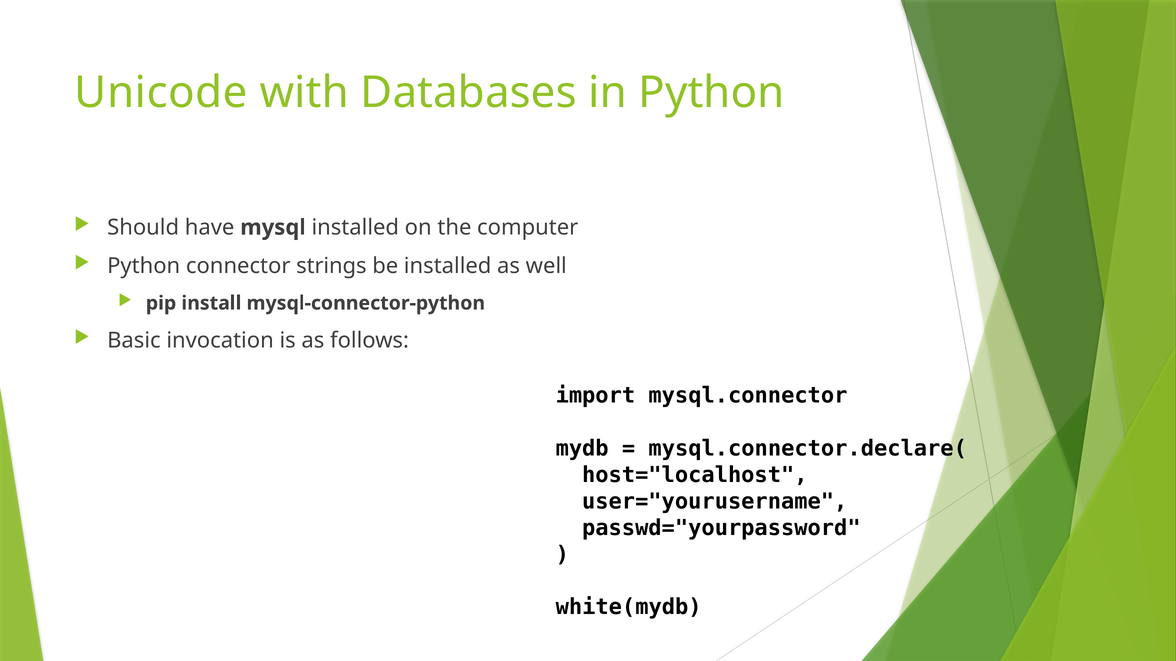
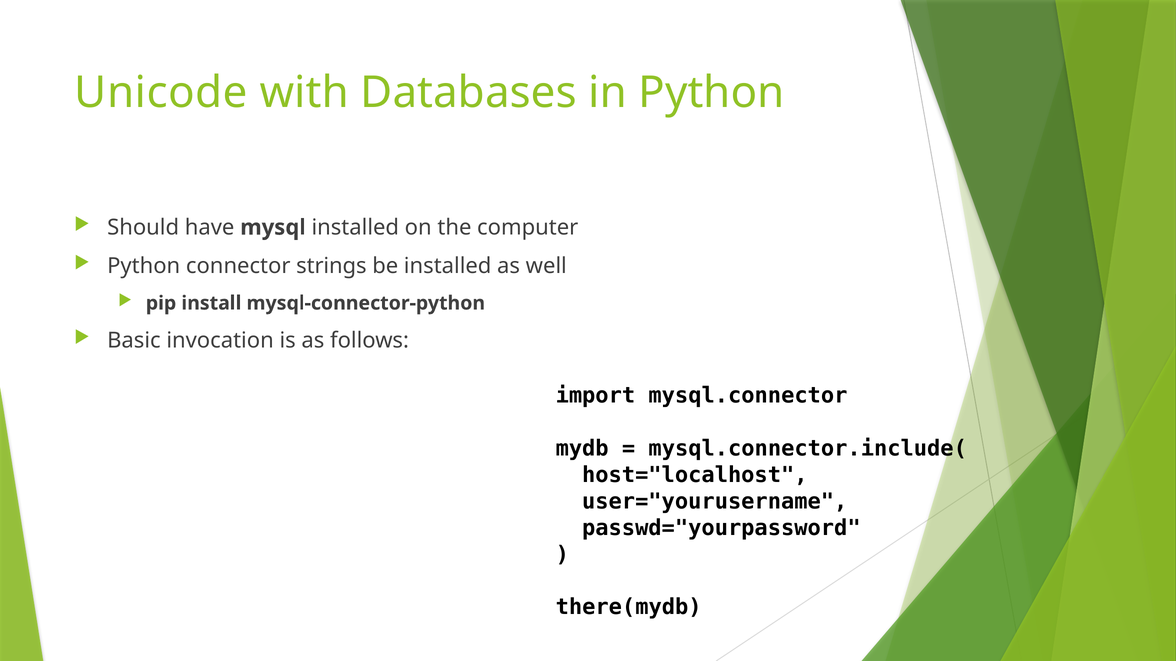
mysql.connector.declare(: mysql.connector.declare( -> mysql.connector.include(
white(mydb: white(mydb -> there(mydb
